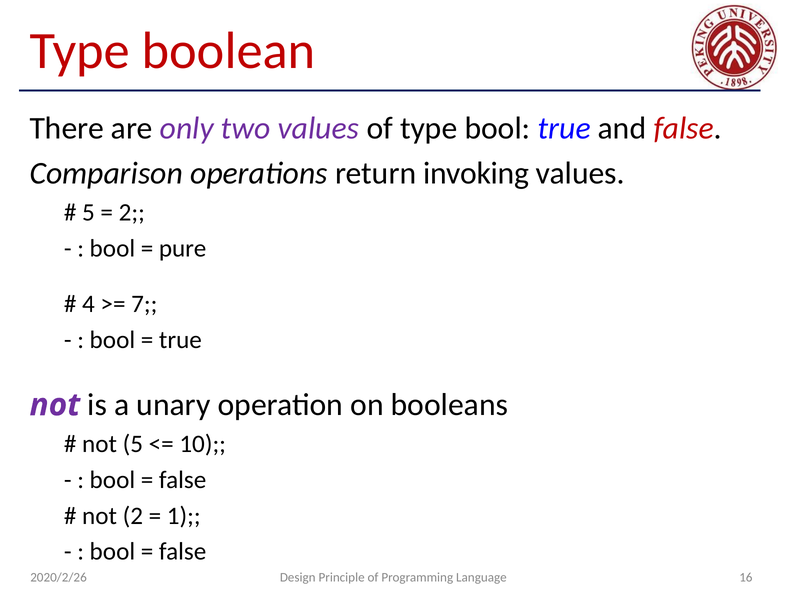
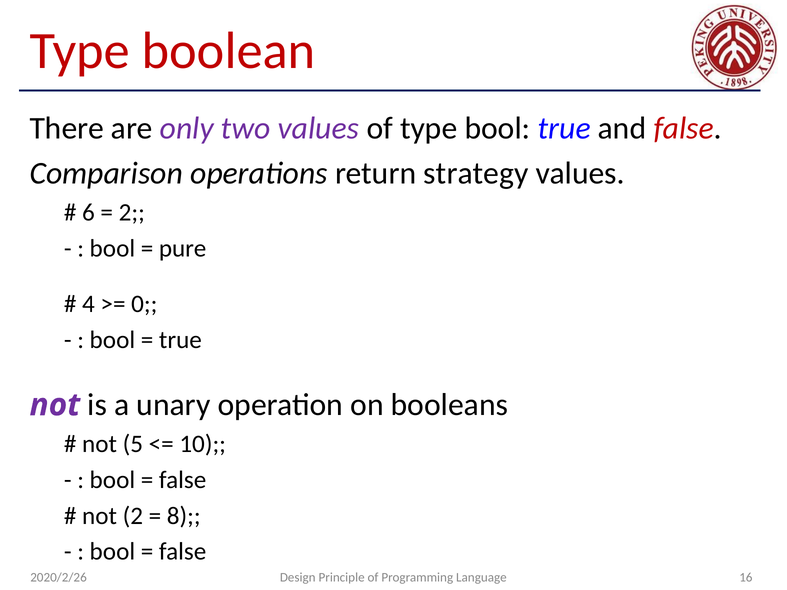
invoking: invoking -> strategy
5 at (88, 213): 5 -> 6
7: 7 -> 0
1: 1 -> 8
